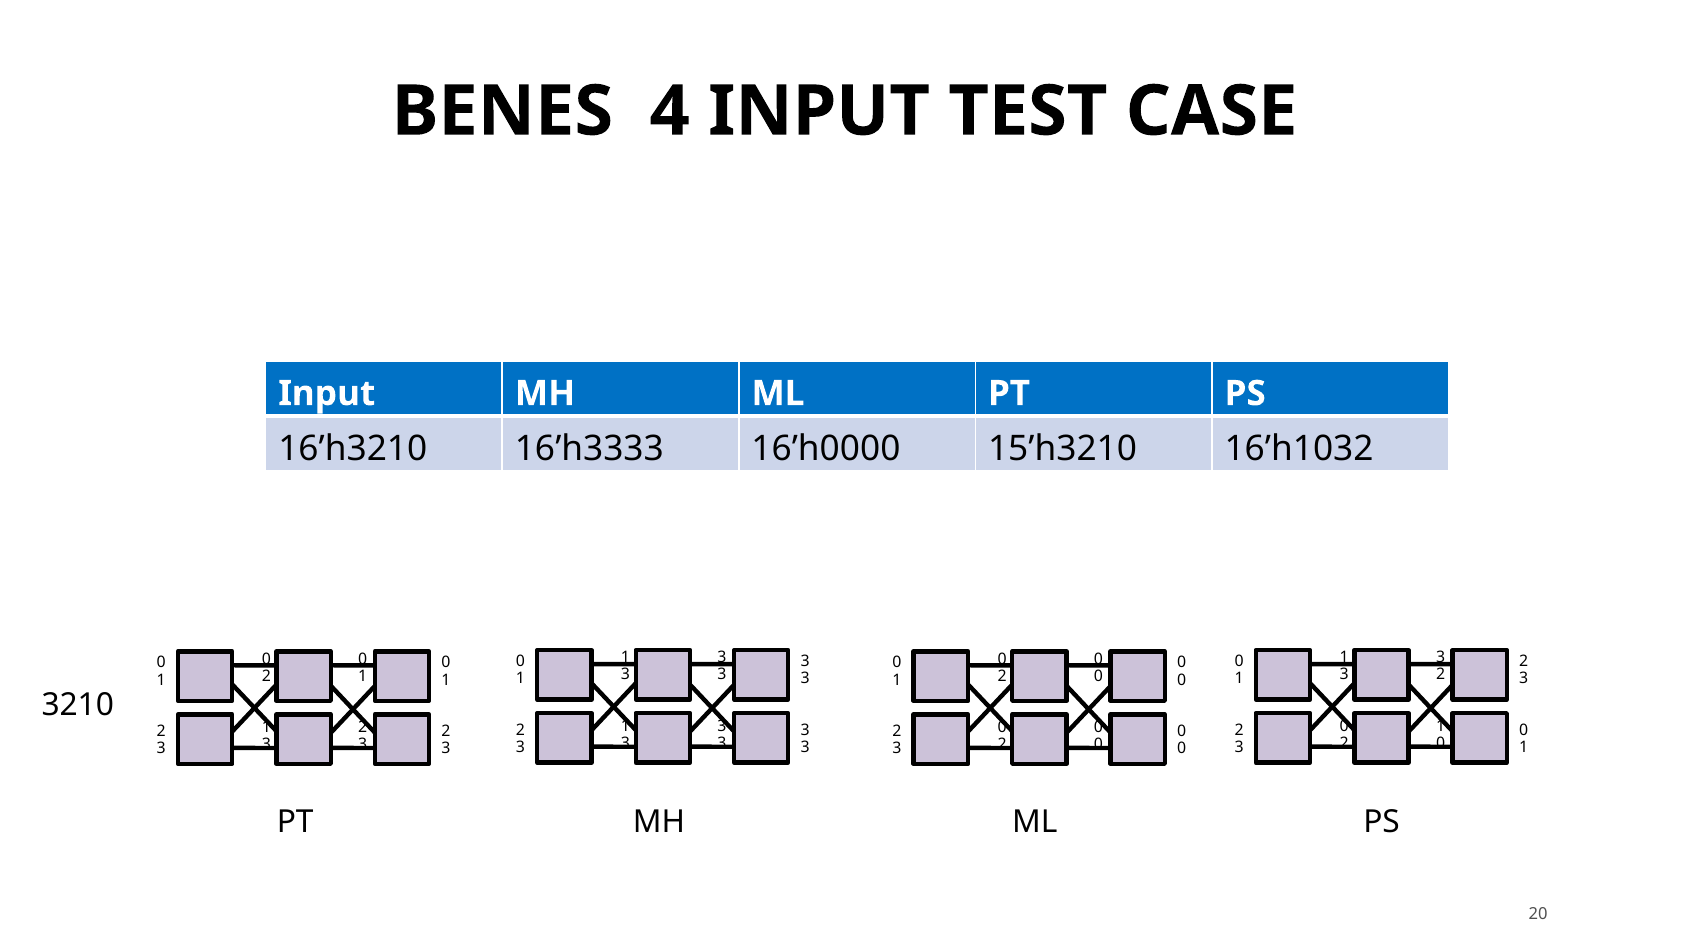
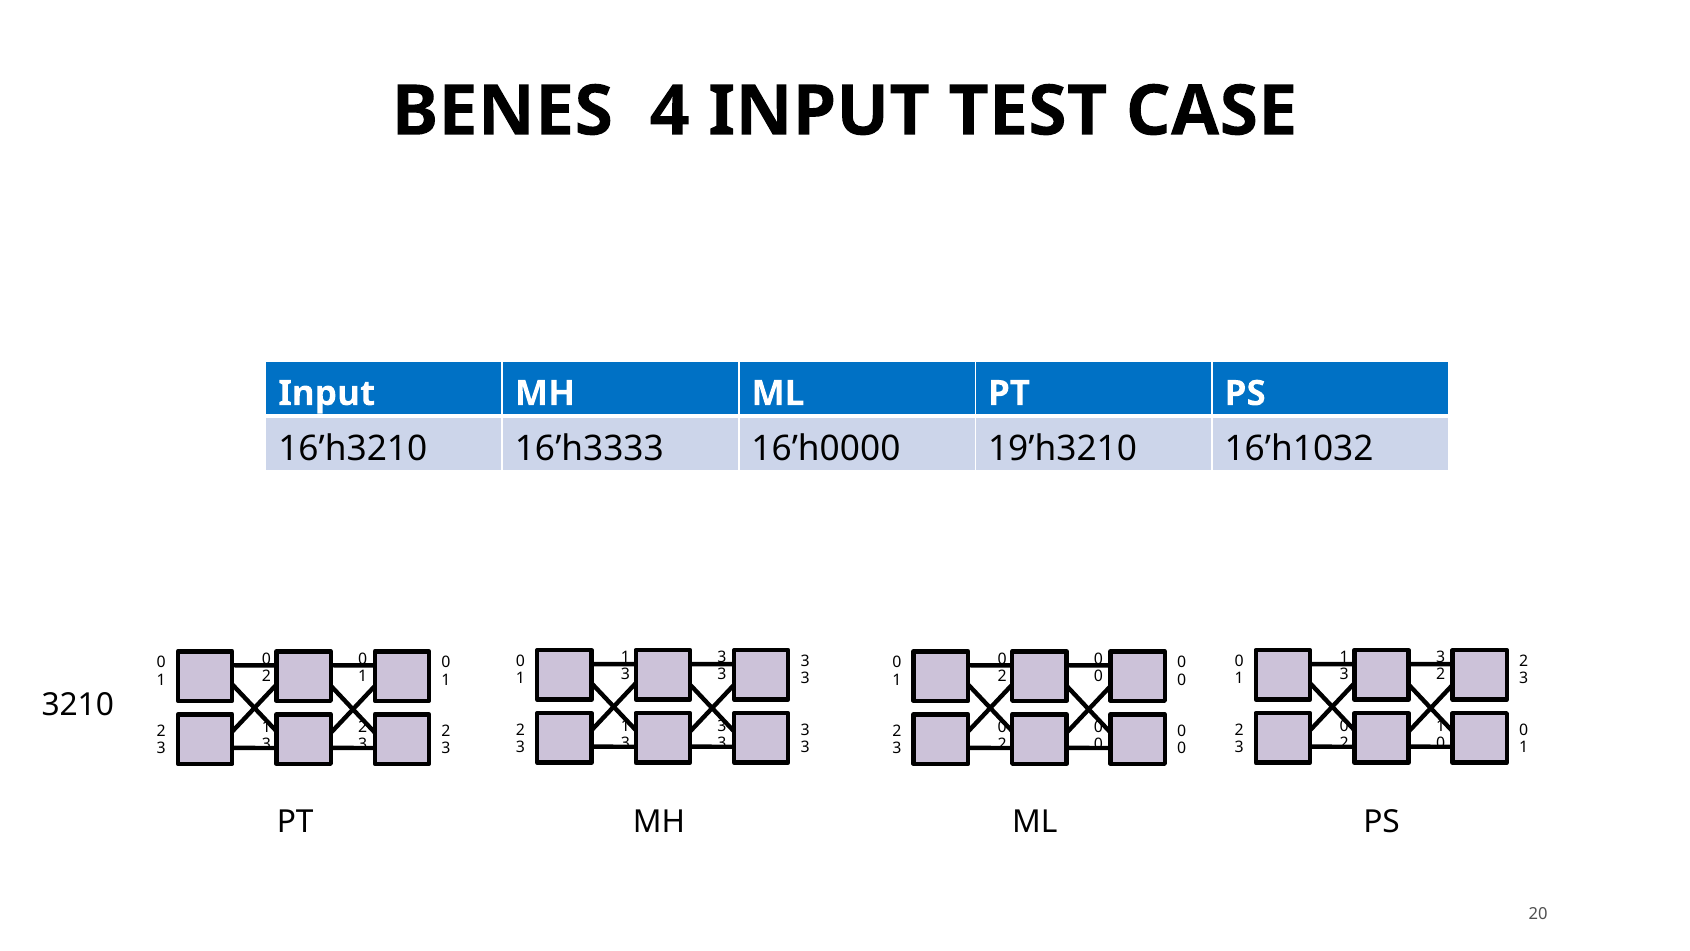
15’h3210: 15’h3210 -> 19’h3210
